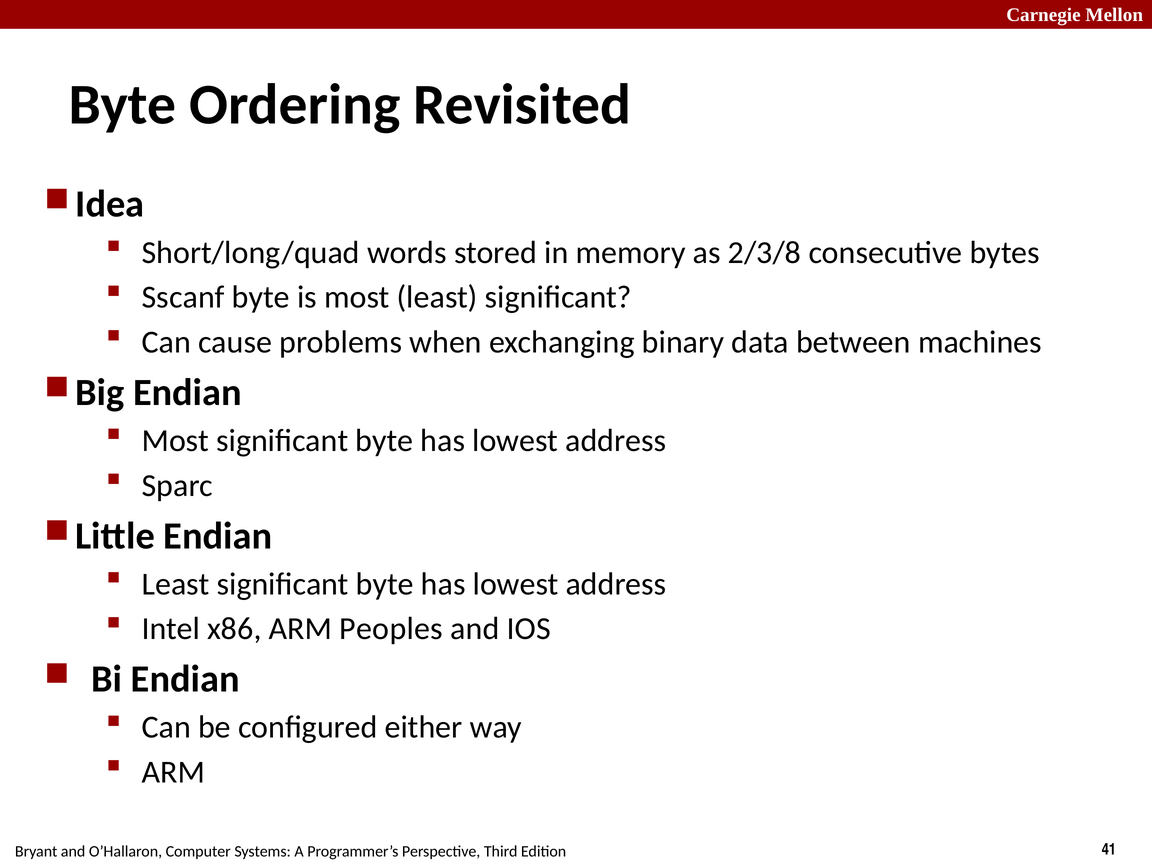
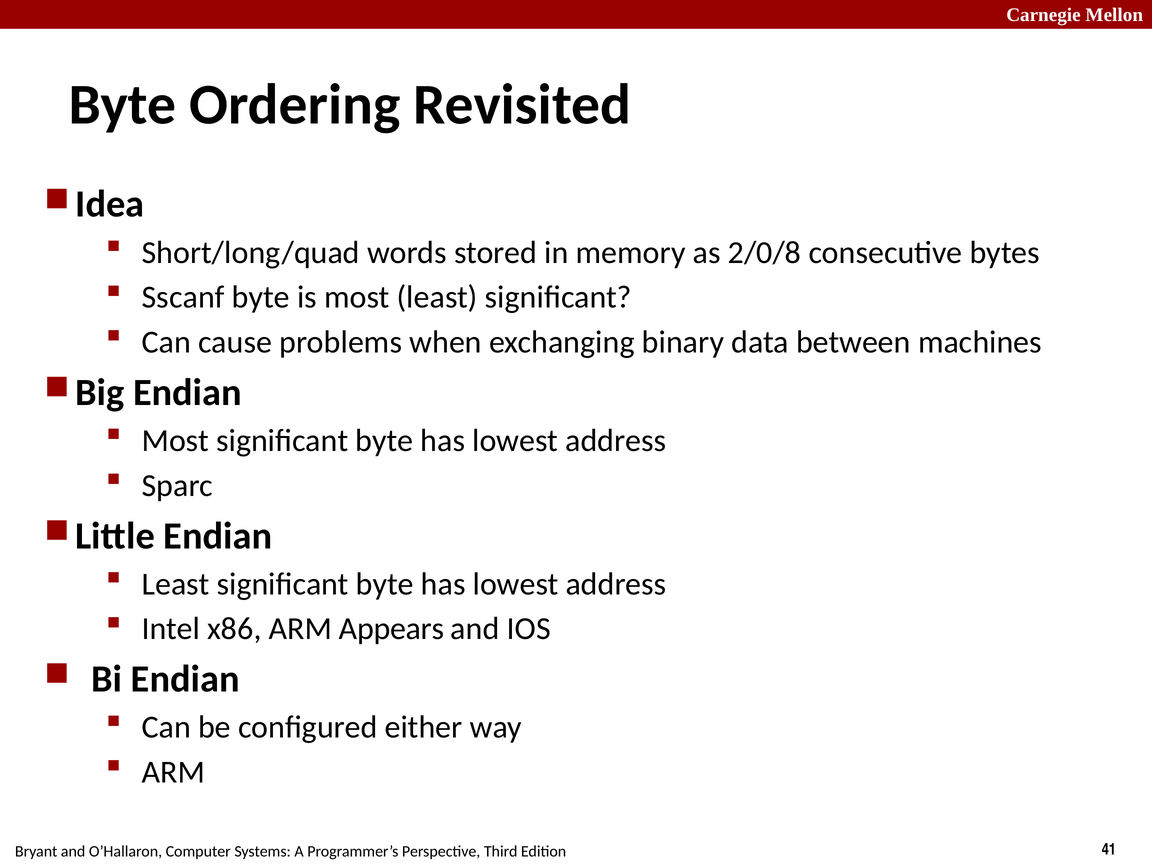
2/3/8: 2/3/8 -> 2/0/8
Peoples: Peoples -> Appears
